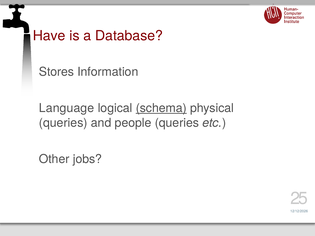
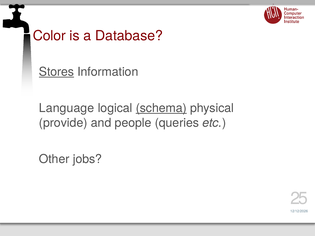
Have: Have -> Color
Stores underline: none -> present
queries at (63, 123): queries -> provide
